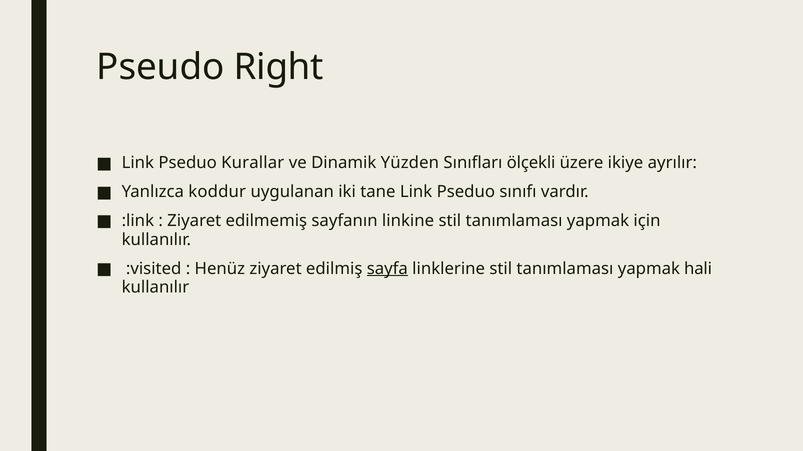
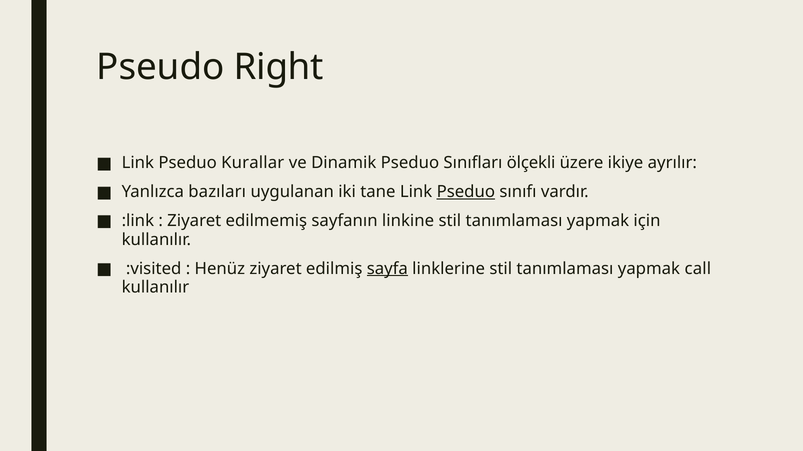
Dinamik Yüzden: Yüzden -> Pseduo
koddur: koddur -> bazıları
Pseduo at (466, 192) underline: none -> present
hali: hali -> call
